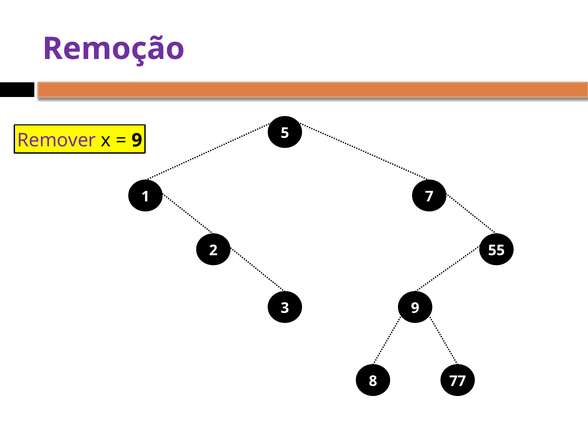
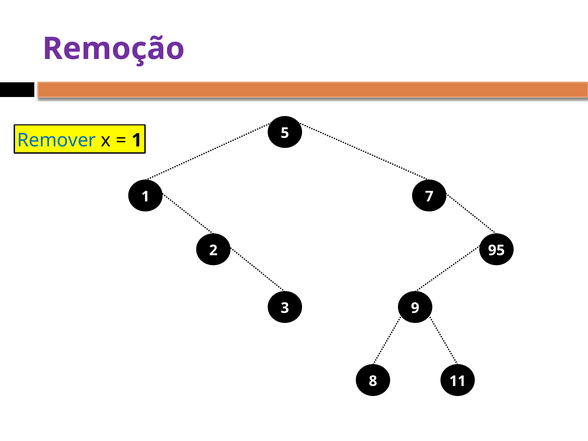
Remover colour: purple -> blue
9 at (137, 140): 9 -> 1
55: 55 -> 95
77: 77 -> 11
